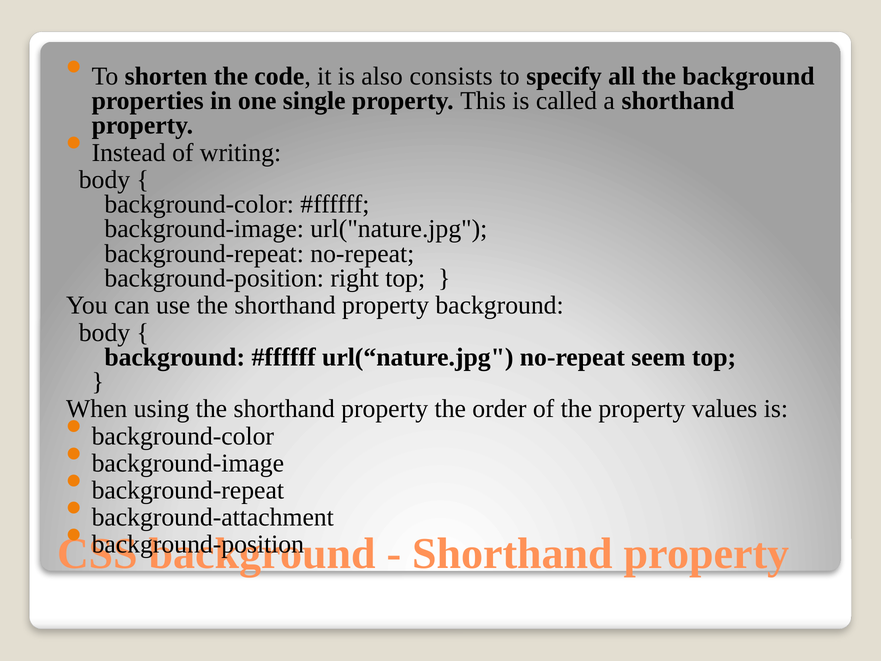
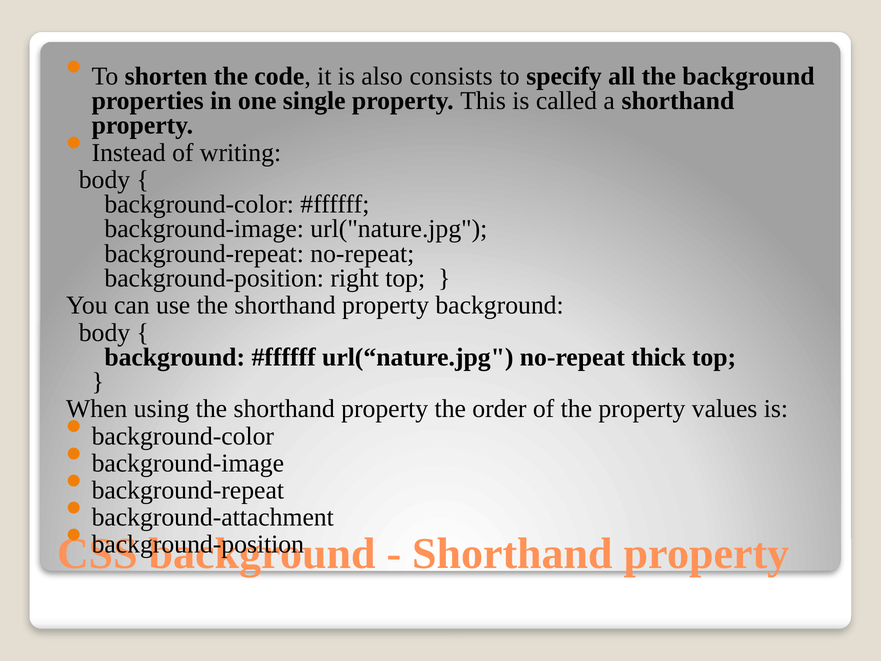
seem: seem -> thick
